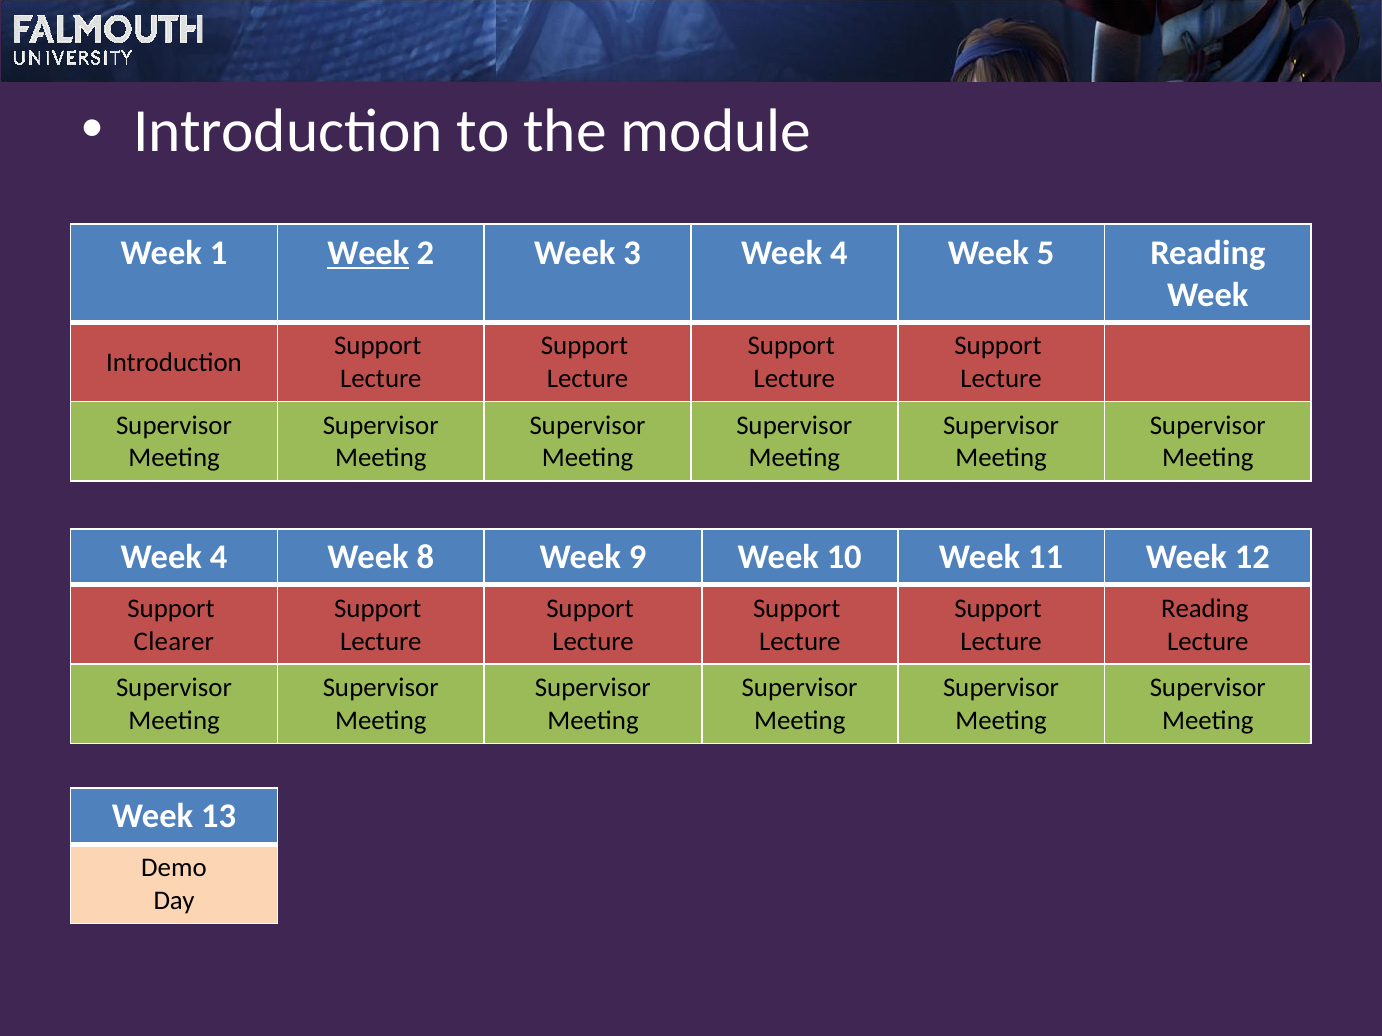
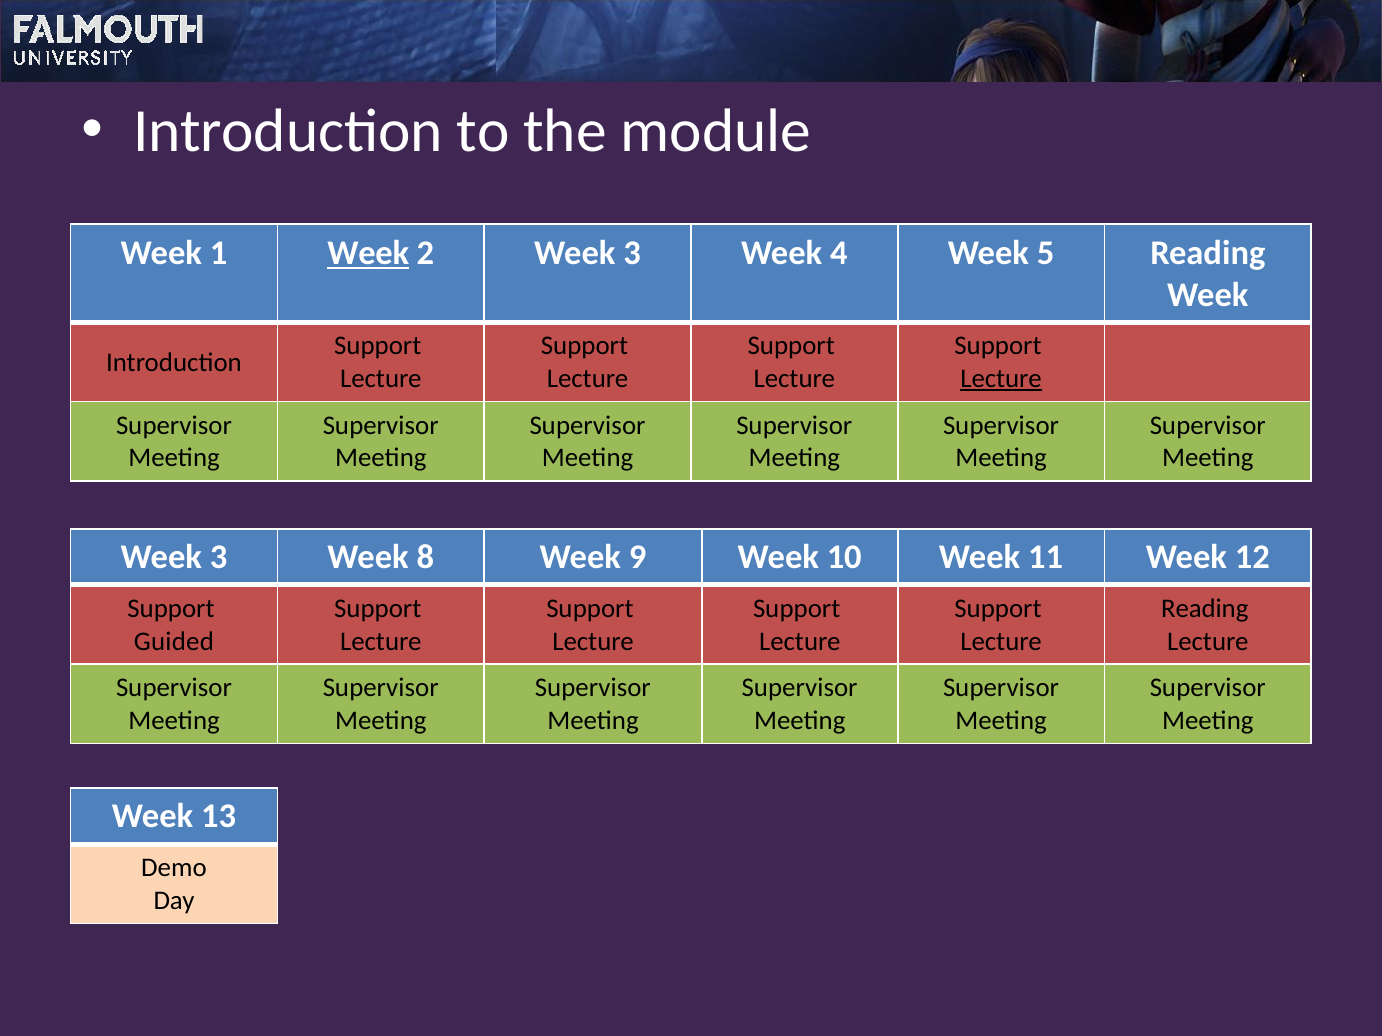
Lecture at (1001, 379) underline: none -> present
4 at (219, 558): 4 -> 3
Clearer: Clearer -> Guided
